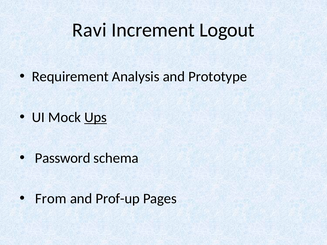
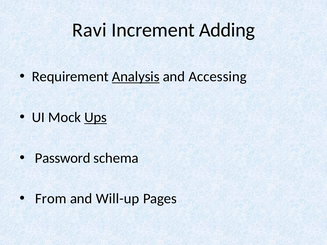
Logout: Logout -> Adding
Analysis underline: none -> present
Prototype: Prototype -> Accessing
Prof-up: Prof-up -> Will-up
